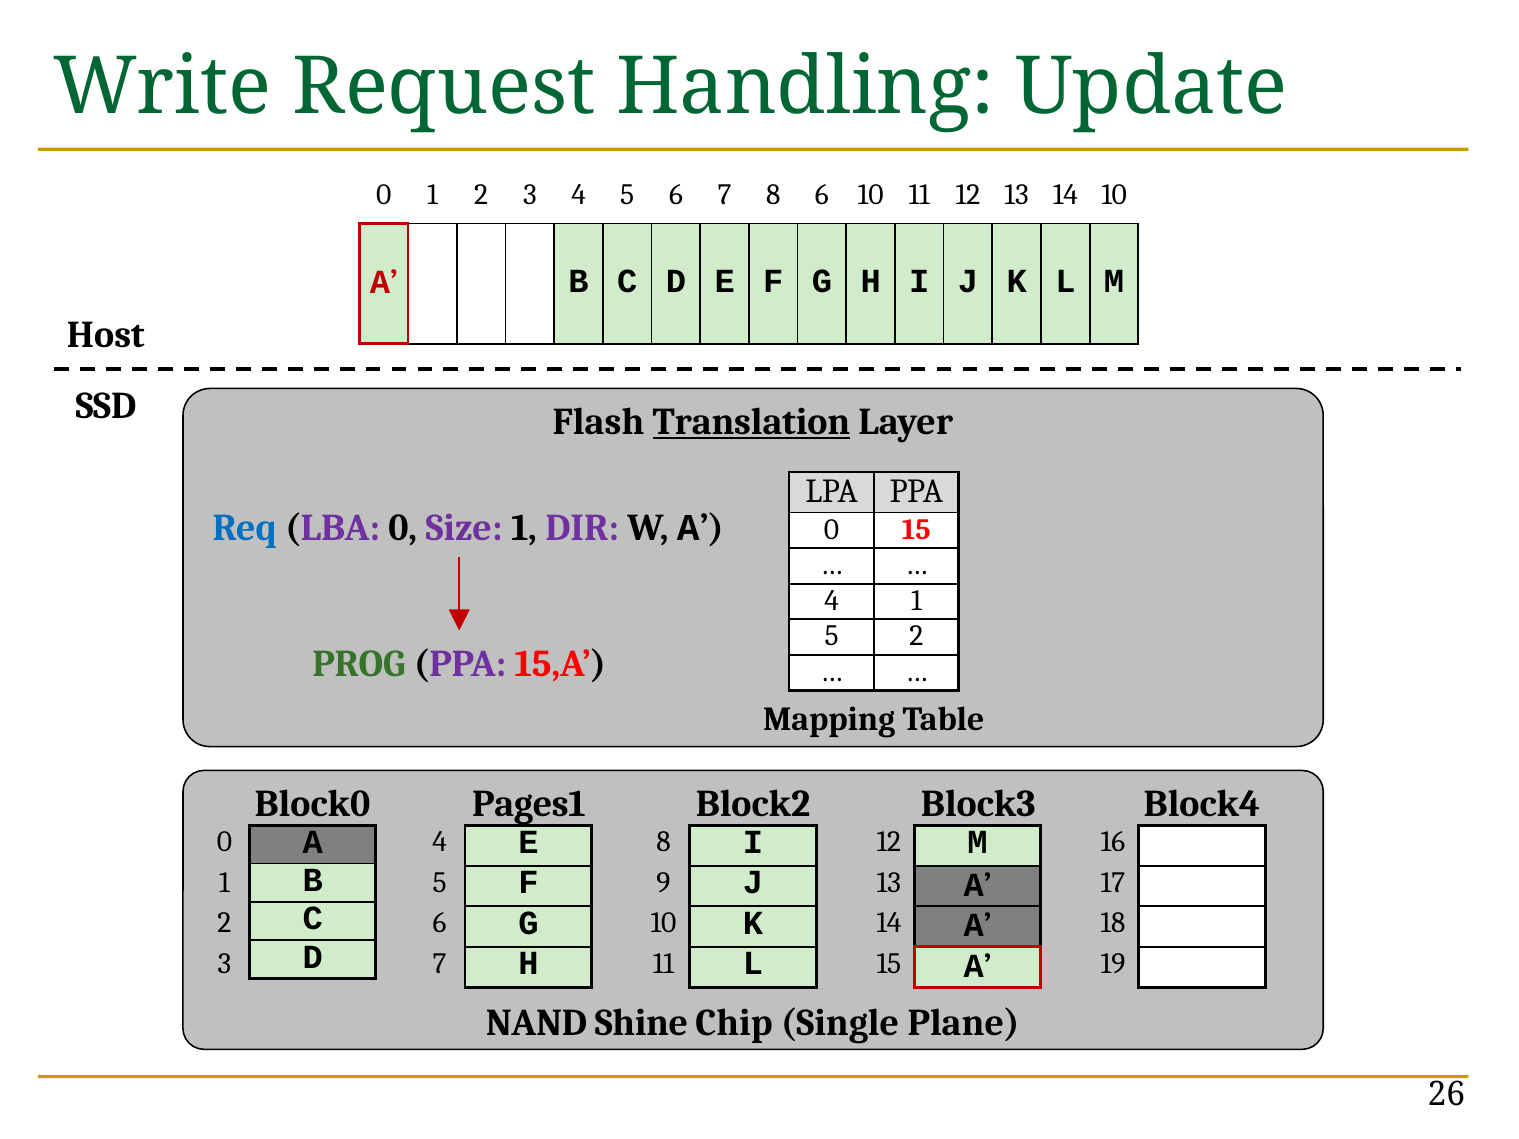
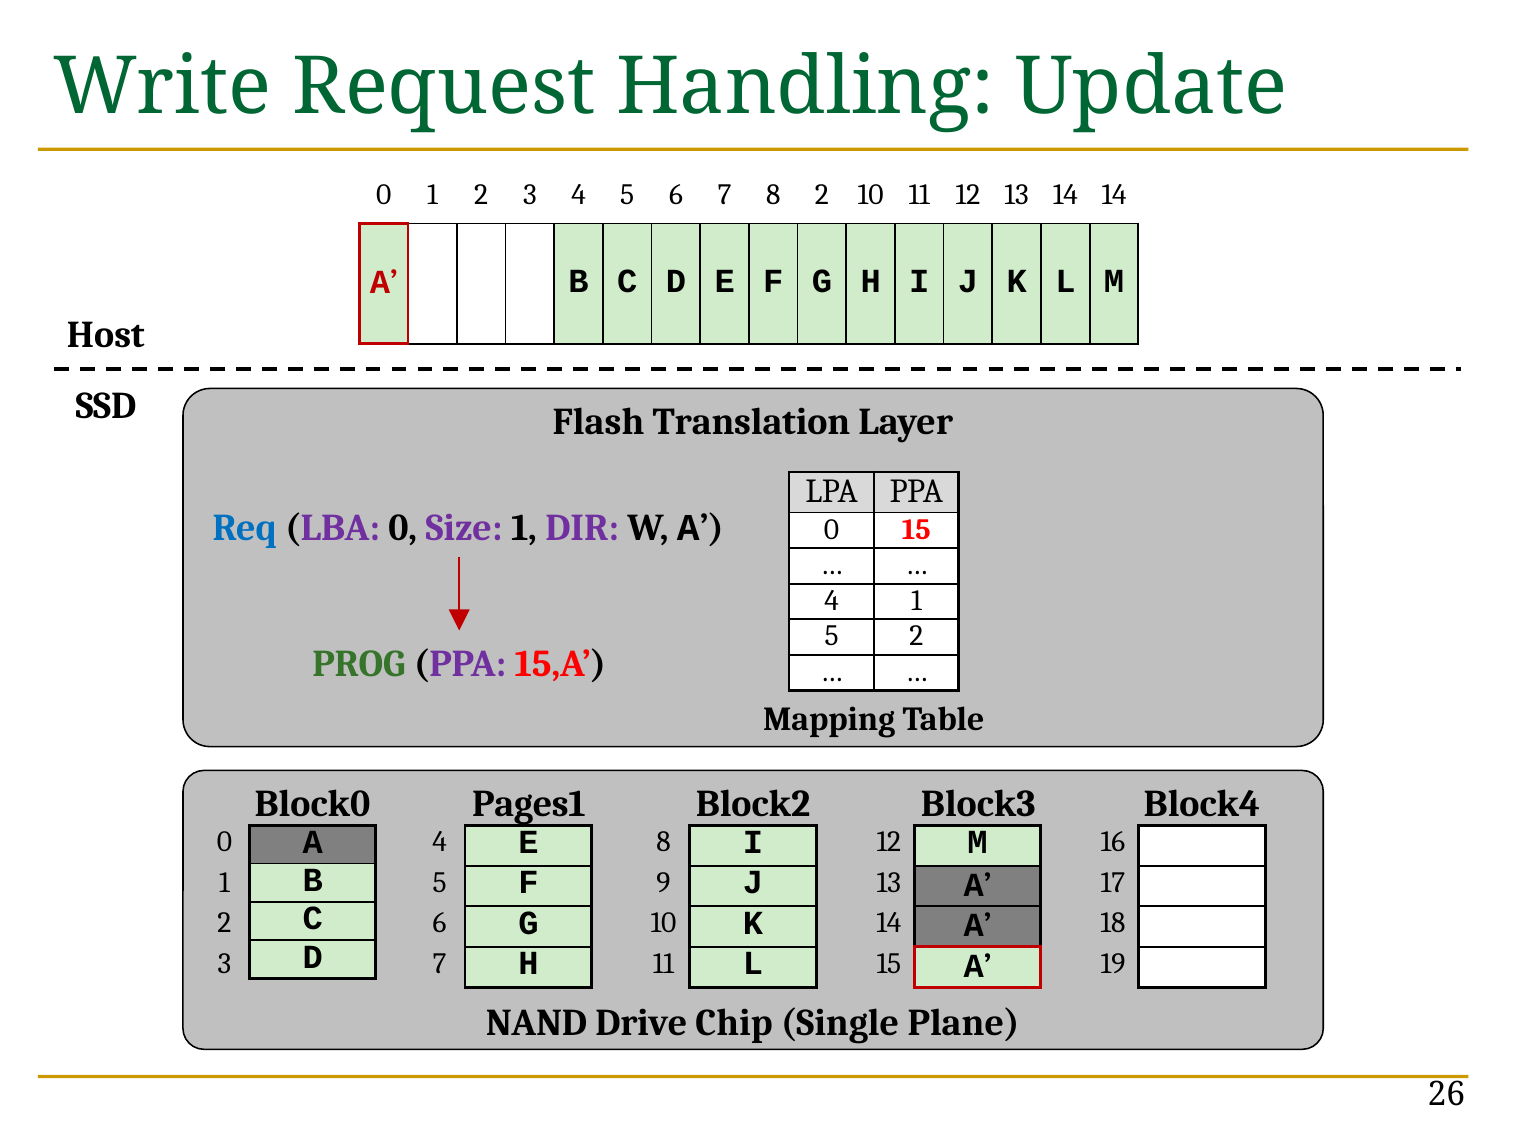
8 6: 6 -> 2
14 10: 10 -> 14
Translation underline: present -> none
Shine: Shine -> Drive
